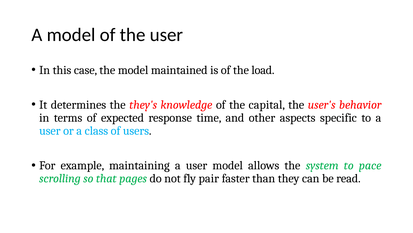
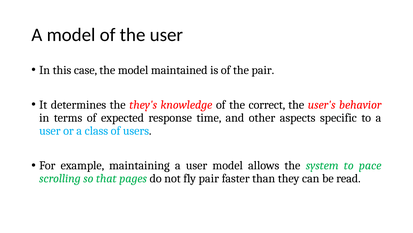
the load: load -> pair
capital: capital -> correct
